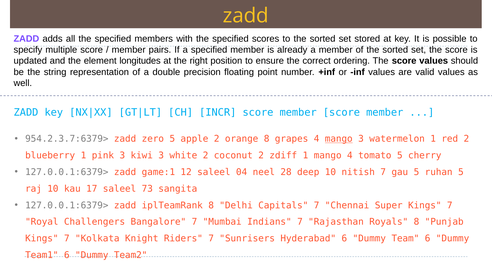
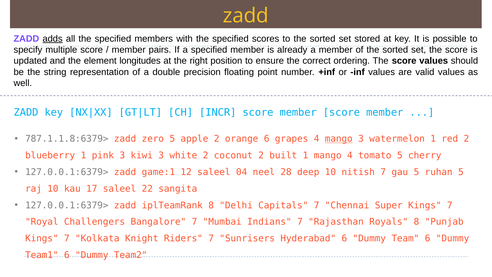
adds underline: none -> present
954.2.3.7:6379>: 954.2.3.7:6379> -> 787.1.1.8:6379>
orange 8: 8 -> 6
zdiff: zdiff -> built
73: 73 -> 22
